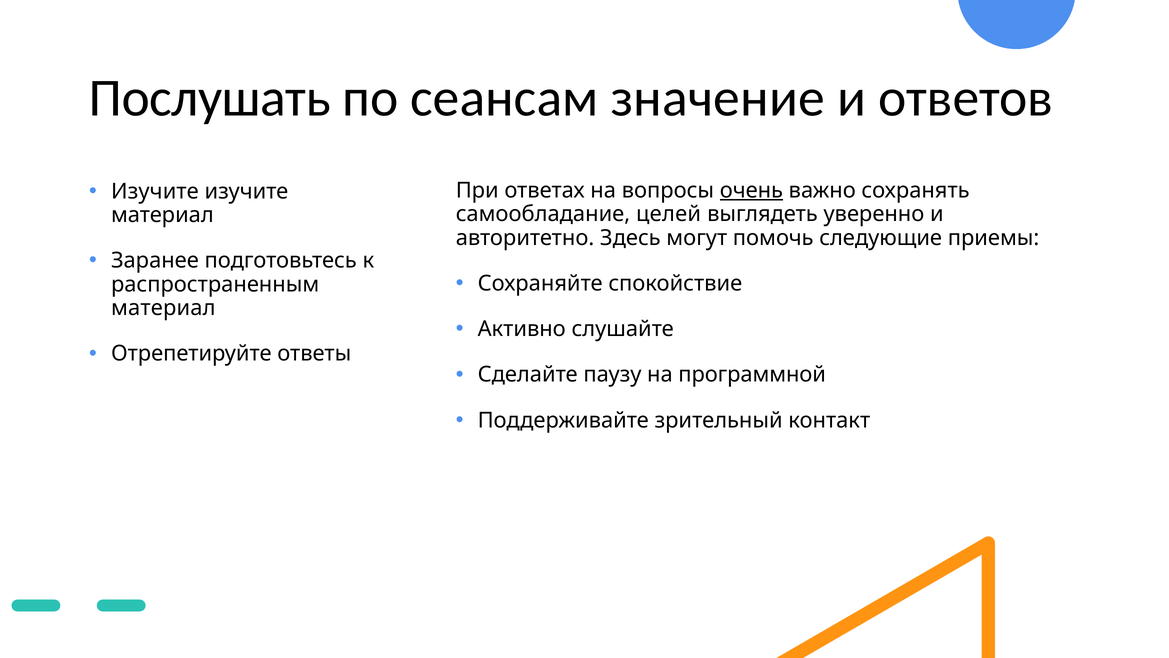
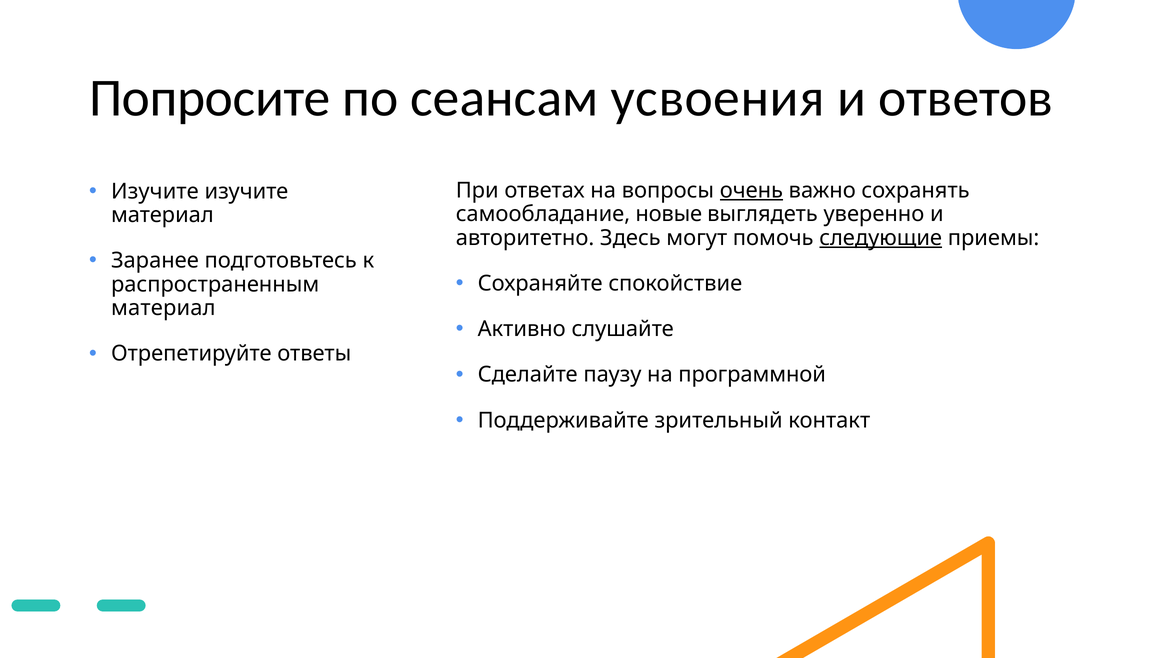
Послушать: Послушать -> Попросите
значение: значение -> усвоения
целей: целей -> новые
следующие underline: none -> present
